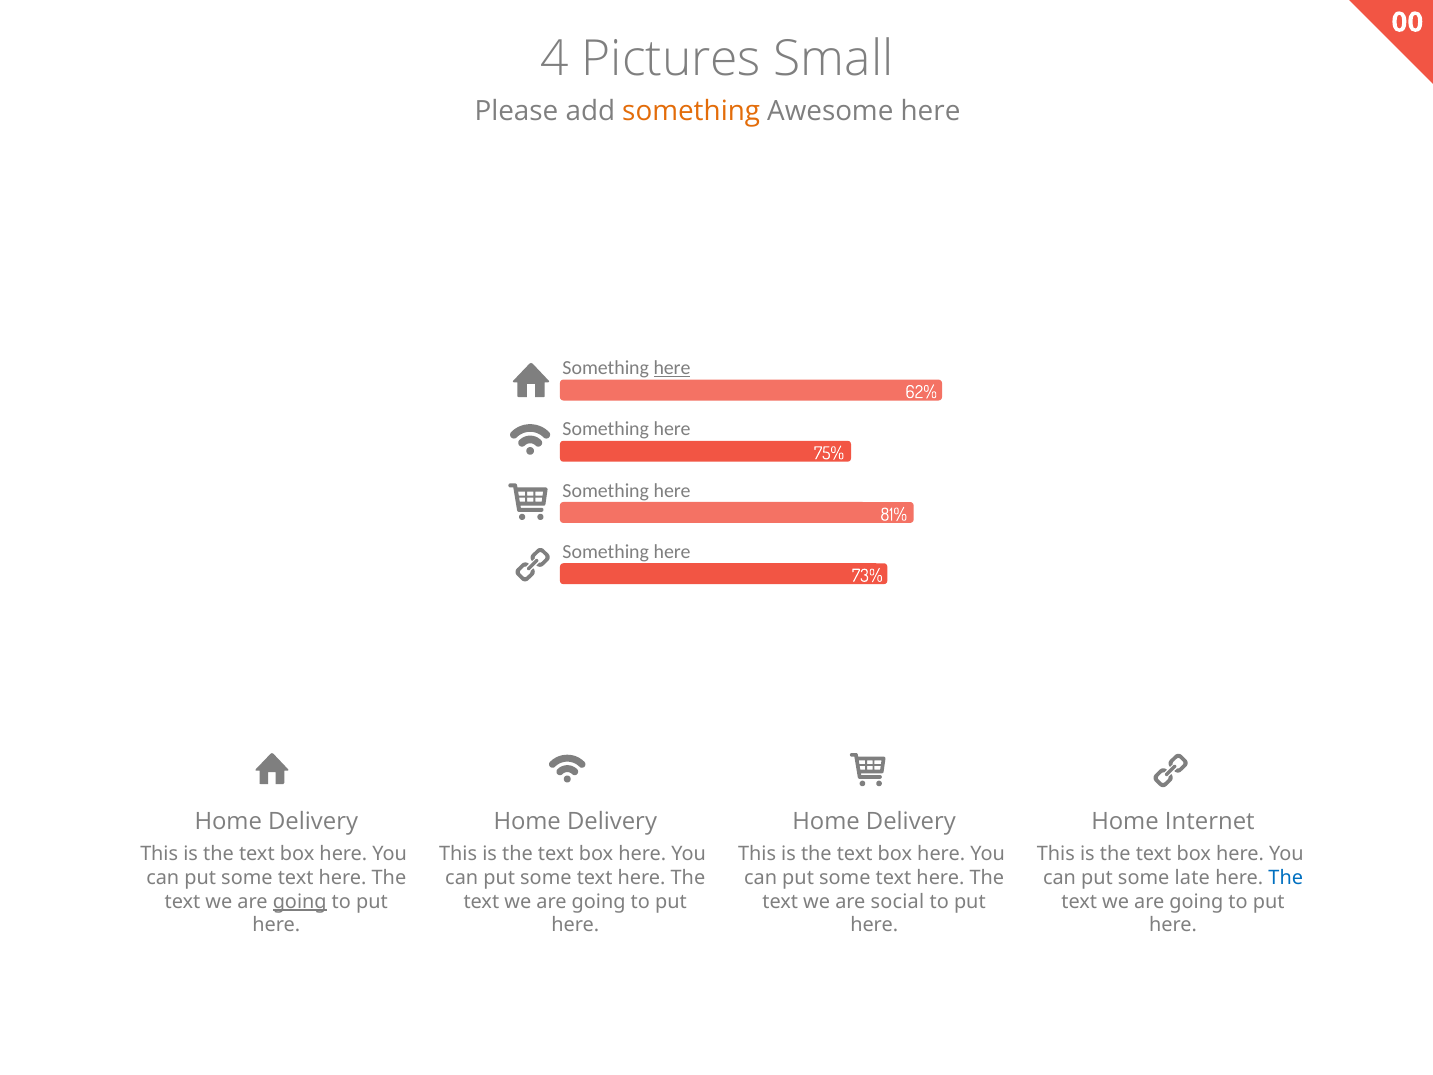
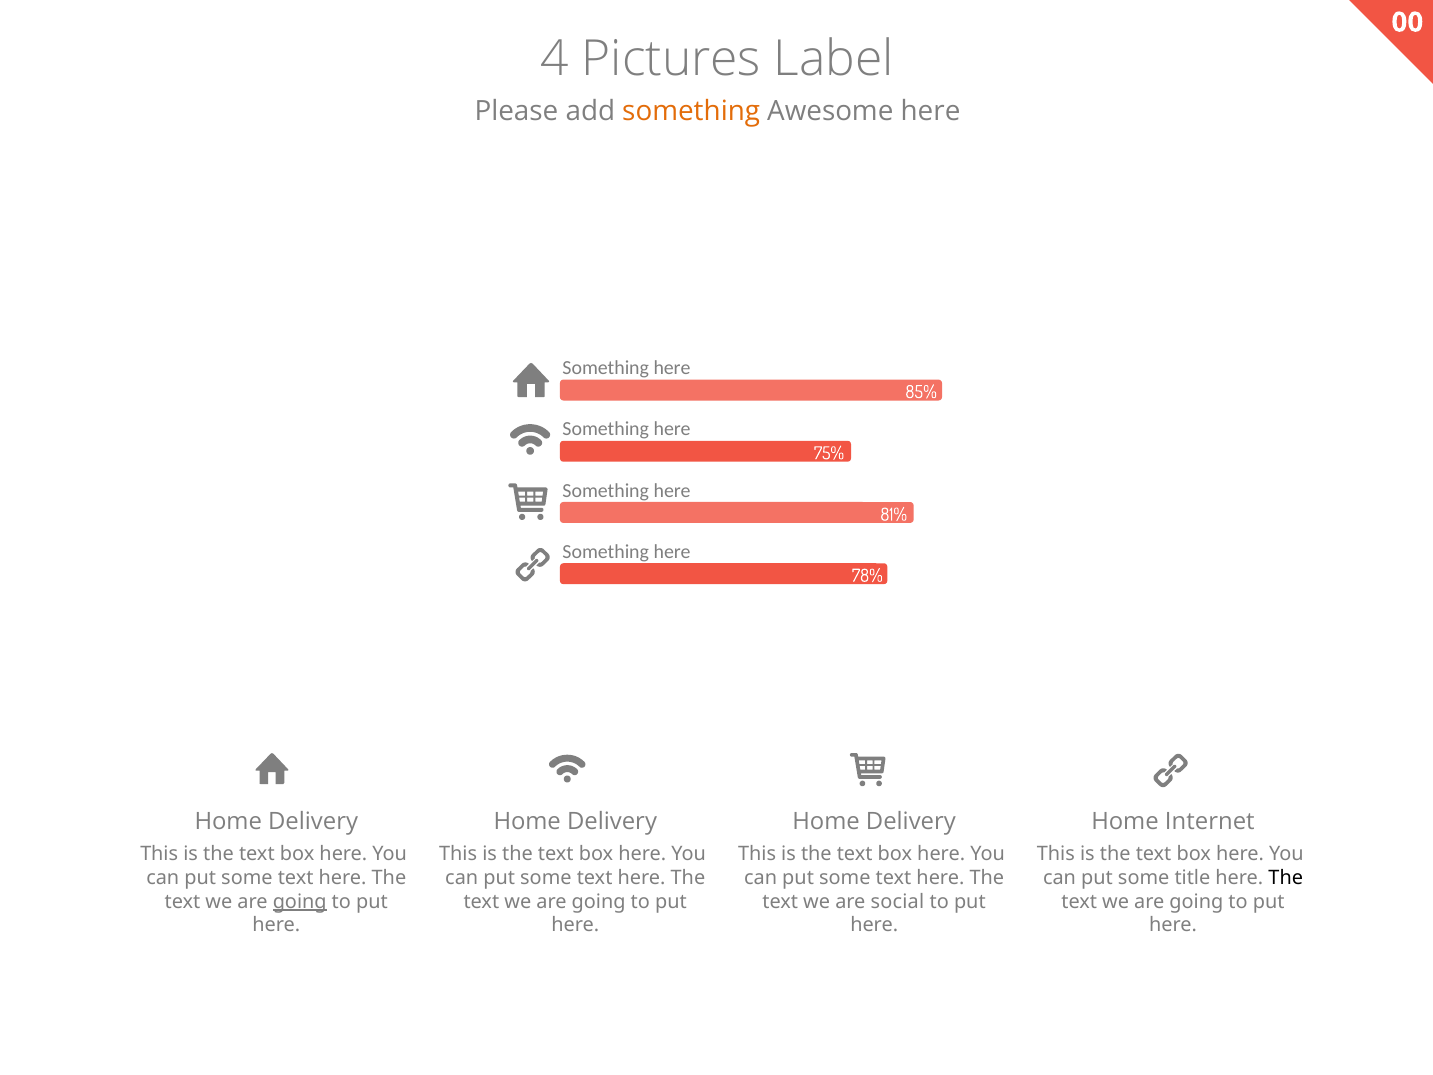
Small: Small -> Label
here at (672, 368) underline: present -> none
62%: 62% -> 85%
73%: 73% -> 78%
late: late -> title
The at (1286, 877) colour: blue -> black
